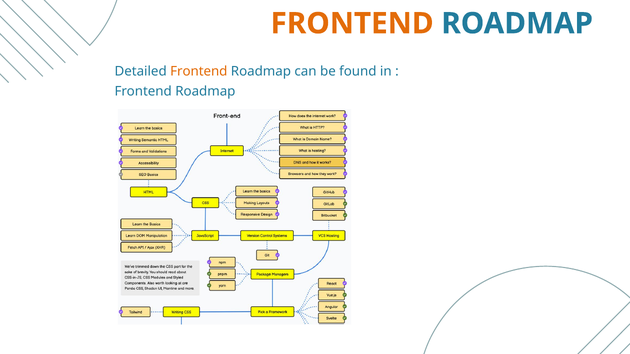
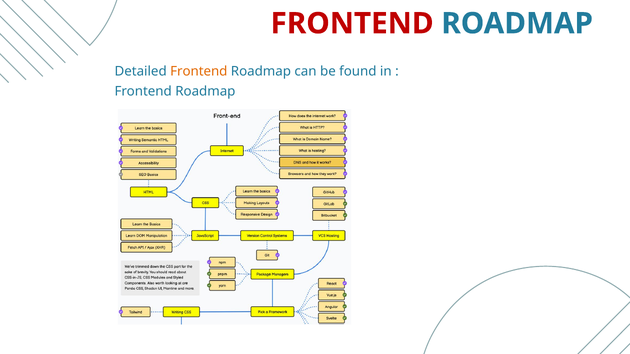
FRONTEND at (352, 24) colour: orange -> red
